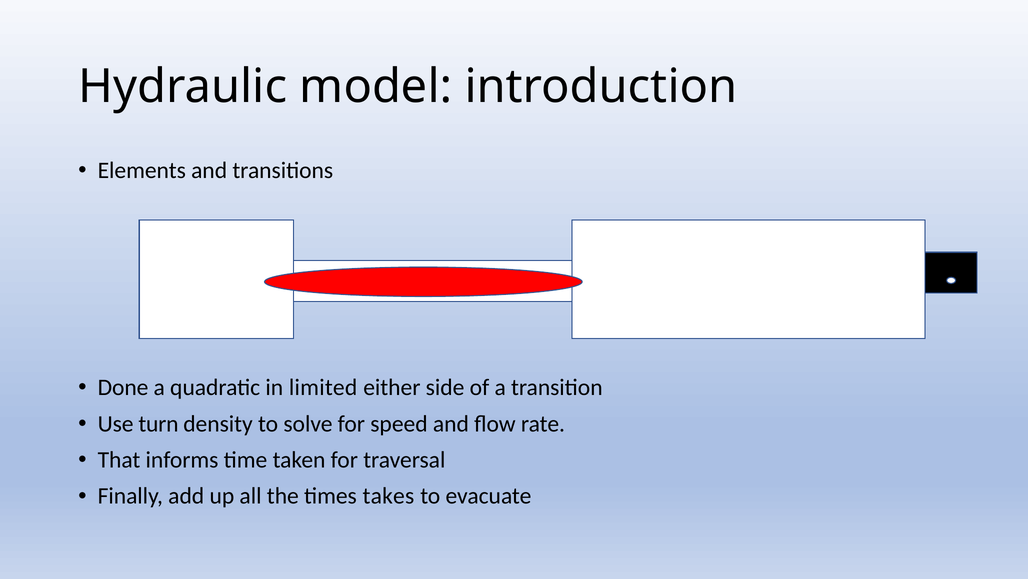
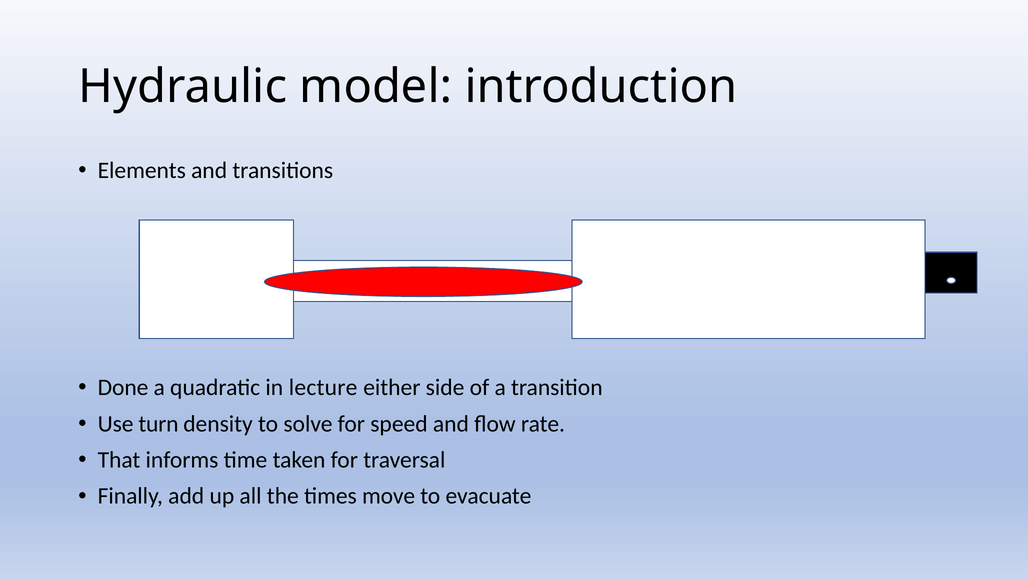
limited: limited -> lecture
takes: takes -> move
